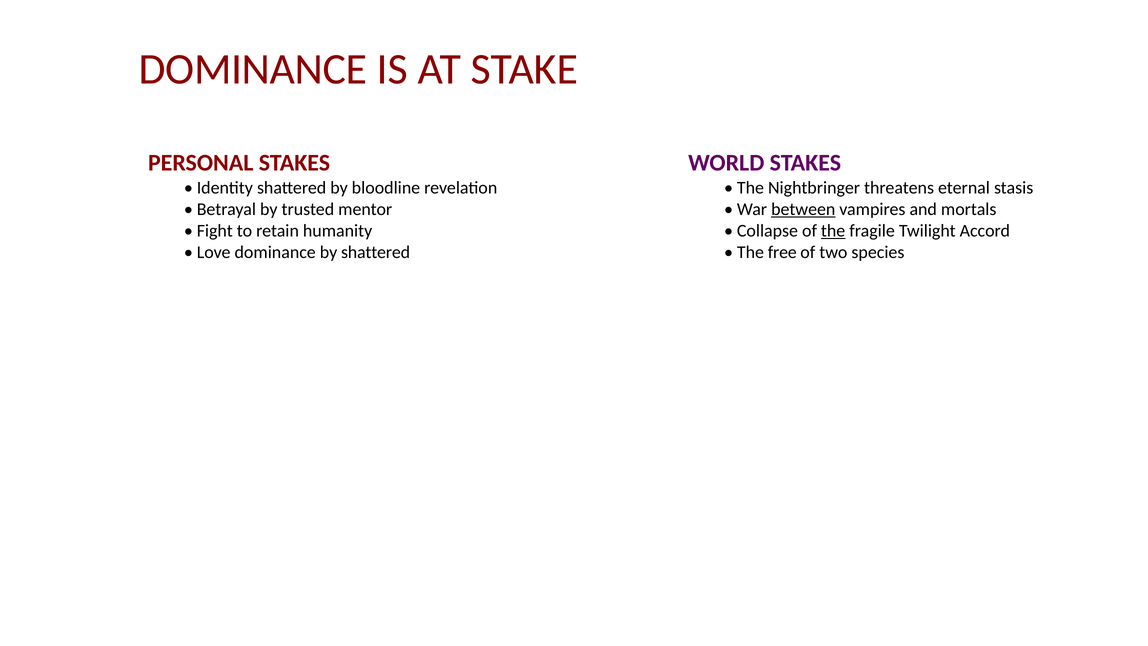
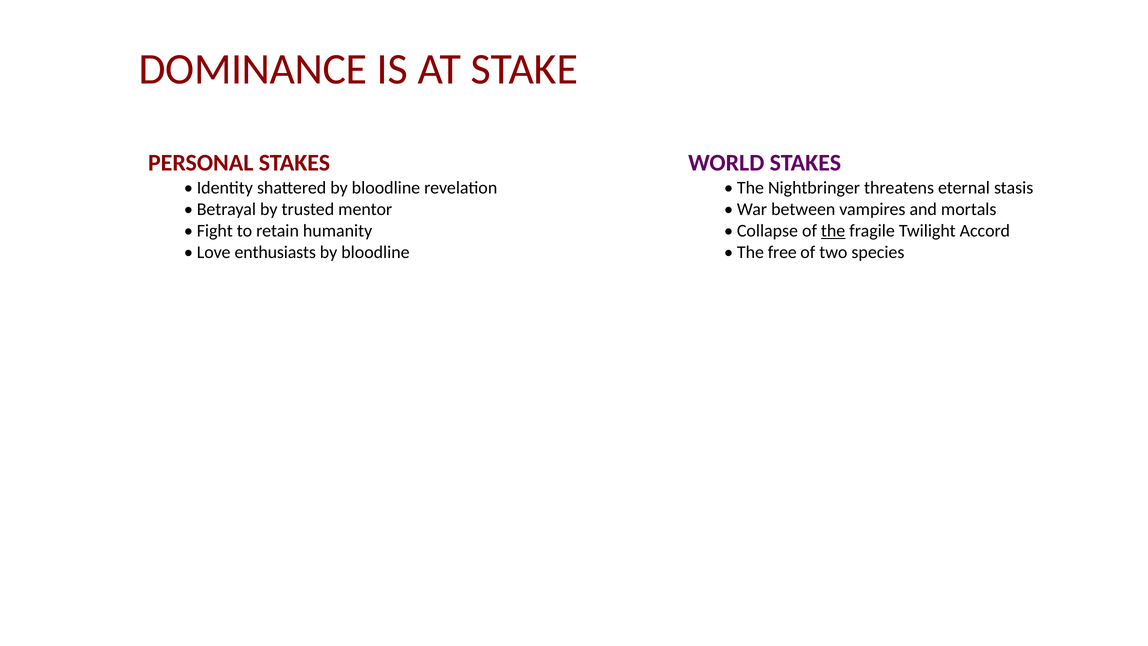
between underline: present -> none
Love dominance: dominance -> enthusiasts
shattered at (376, 252): shattered -> bloodline
